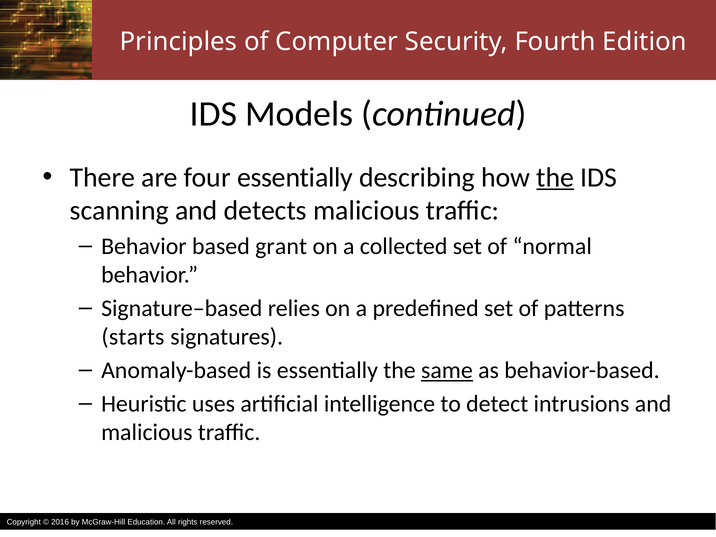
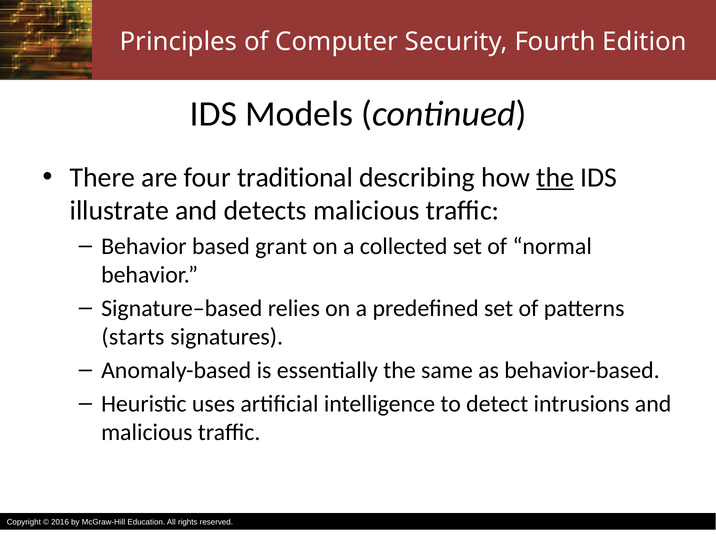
four essentially: essentially -> traditional
scanning: scanning -> illustrate
same underline: present -> none
